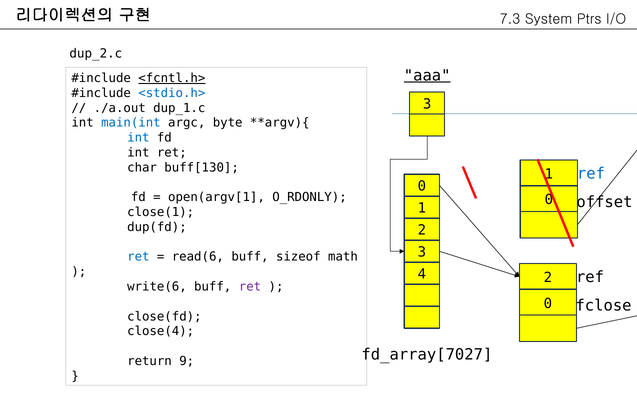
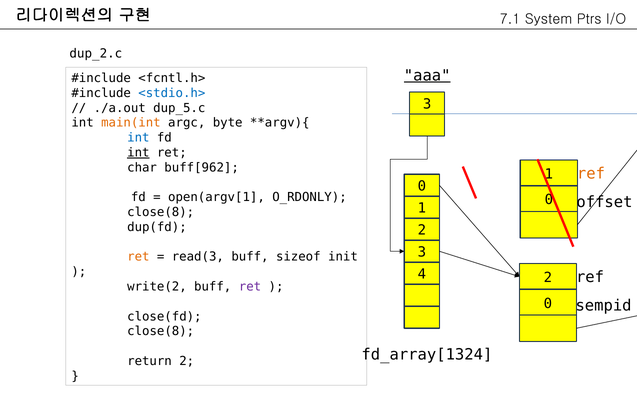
7.3: 7.3 -> 7.1
<fcntl.h> underline: present -> none
dup_1.c: dup_1.c -> dup_5.c
main(int colour: blue -> orange
int at (138, 152) underline: none -> present
buff[130: buff[130 -> buff[962
ref at (591, 173) colour: blue -> orange
close(1 at (161, 212): close(1 -> close(8
ret at (138, 257) colour: blue -> orange
read(6: read(6 -> read(3
math: math -> init
write(6: write(6 -> write(2
fclose: fclose -> sempid
close(4 at (161, 331): close(4 -> close(8
fd_array[7027: fd_array[7027 -> fd_array[1324
return 9: 9 -> 2
